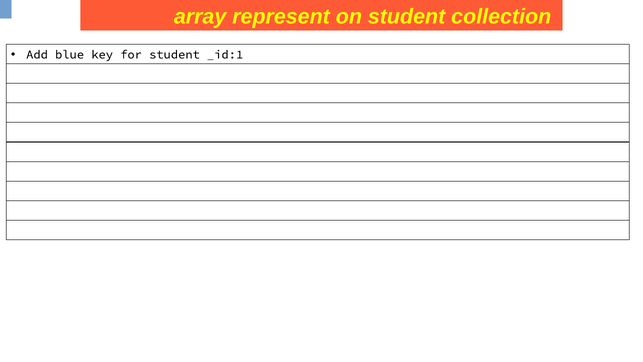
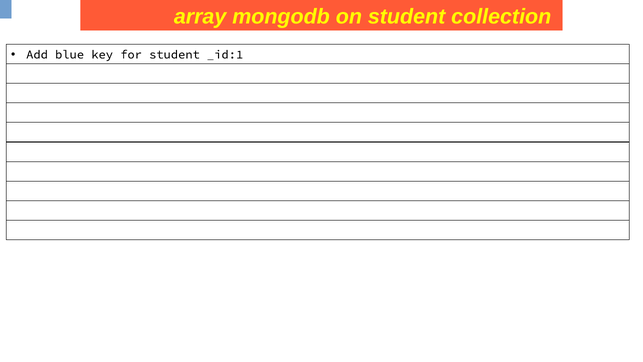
represent: represent -> mongodb
